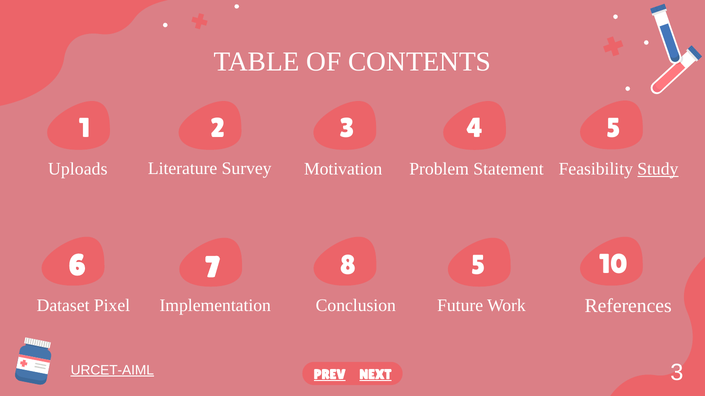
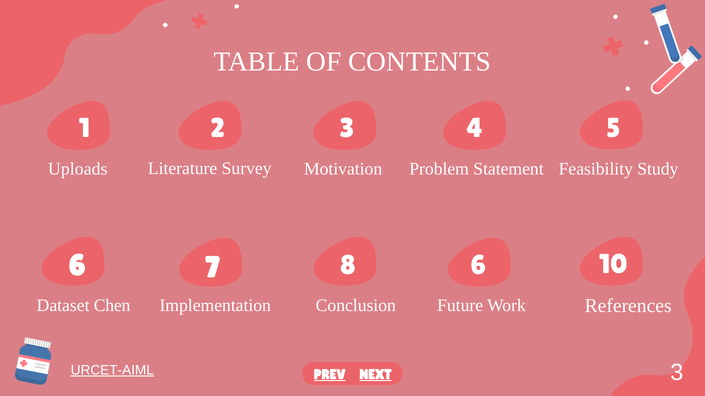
Study underline: present -> none
8 5: 5 -> 6
Pixel: Pixel -> Chen
